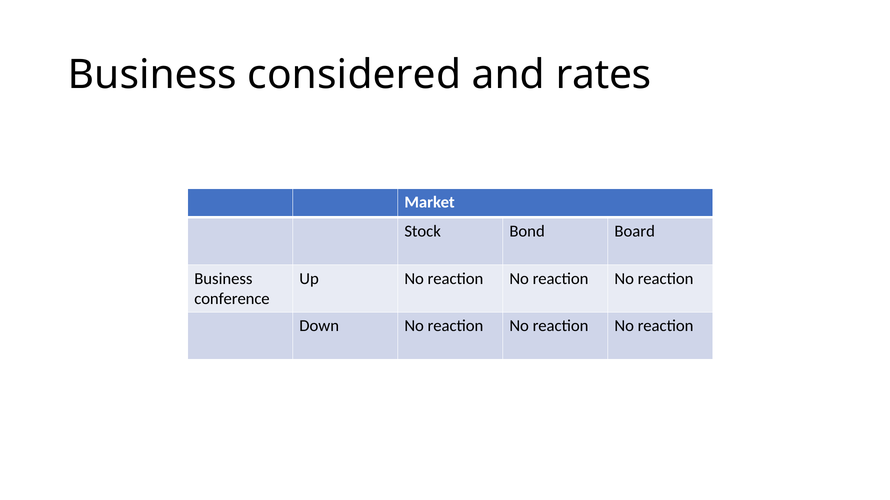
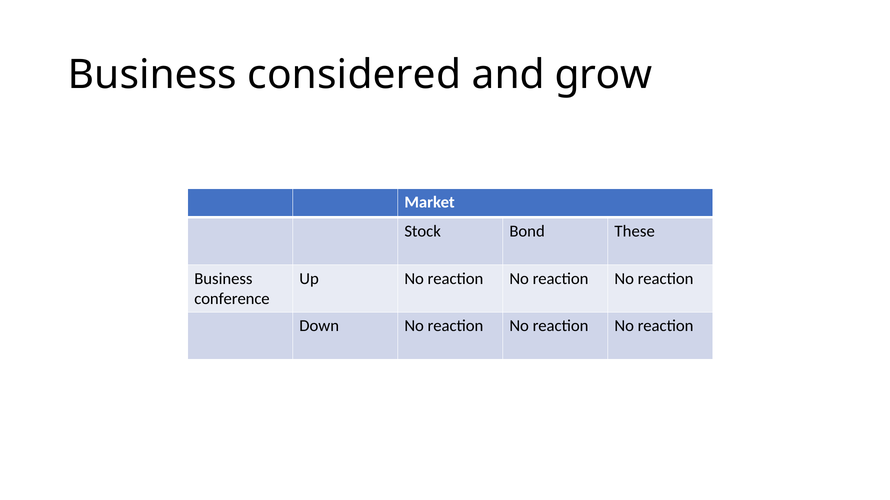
rates: rates -> grow
Board: Board -> These
